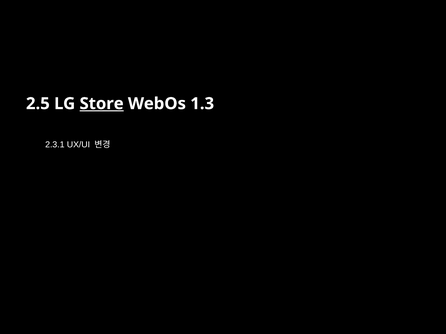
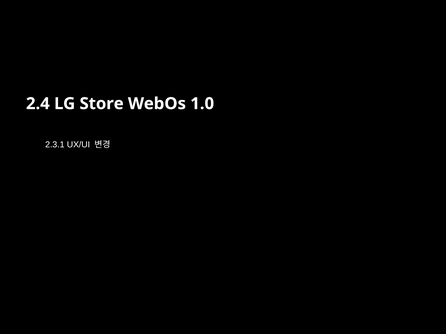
2.5: 2.5 -> 2.4
Store underline: present -> none
1.3: 1.3 -> 1.0
